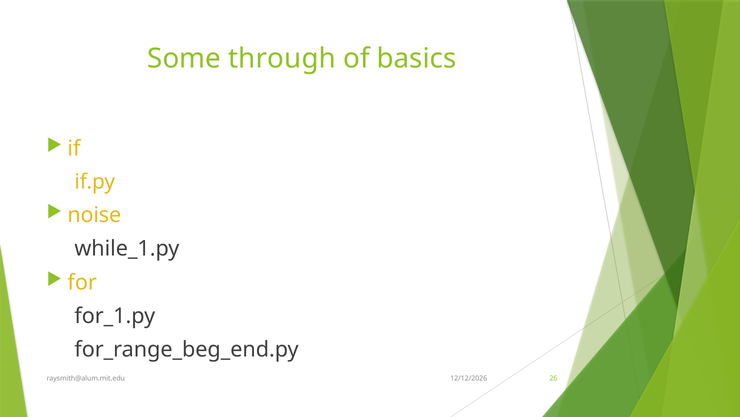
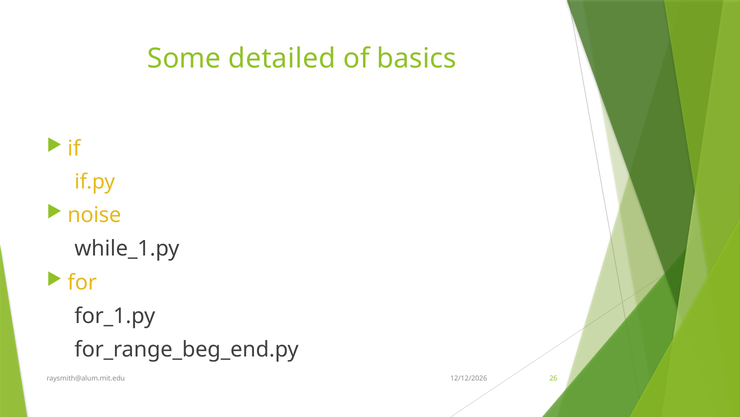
through: through -> detailed
